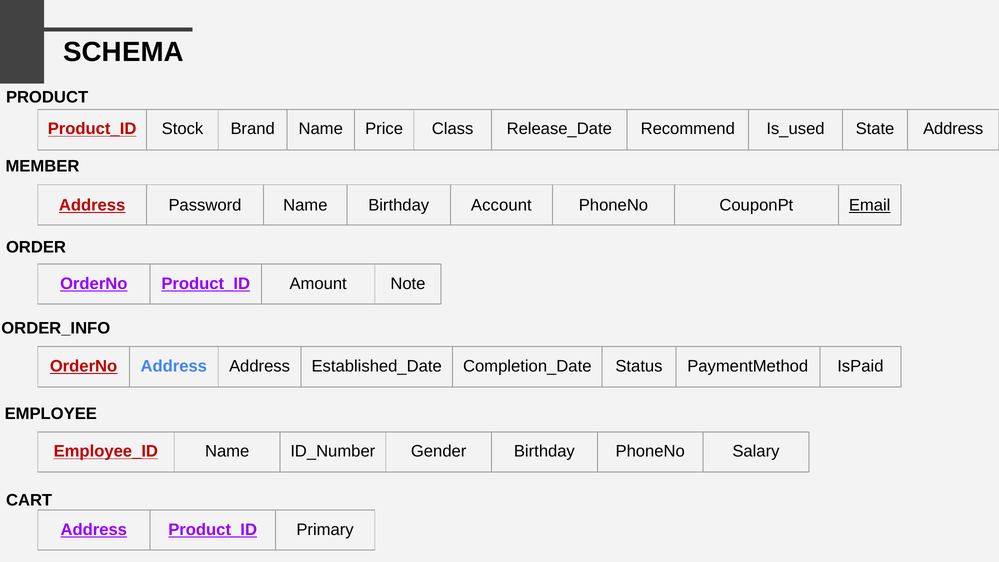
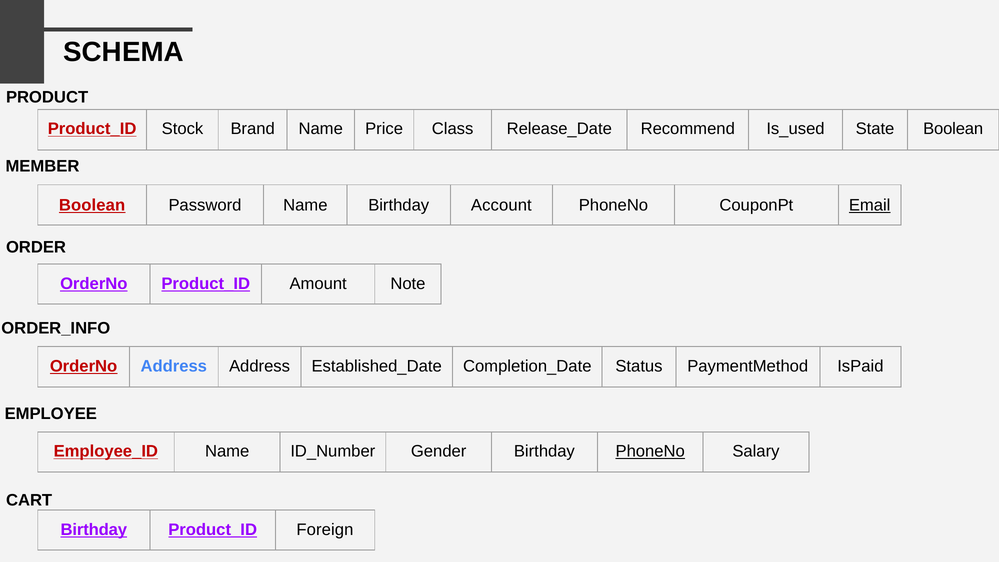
State Address: Address -> Boolean
Address at (92, 205): Address -> Boolean
PhoneNo at (650, 451) underline: none -> present
Address at (94, 530): Address -> Birthday
Primary: Primary -> Foreign
